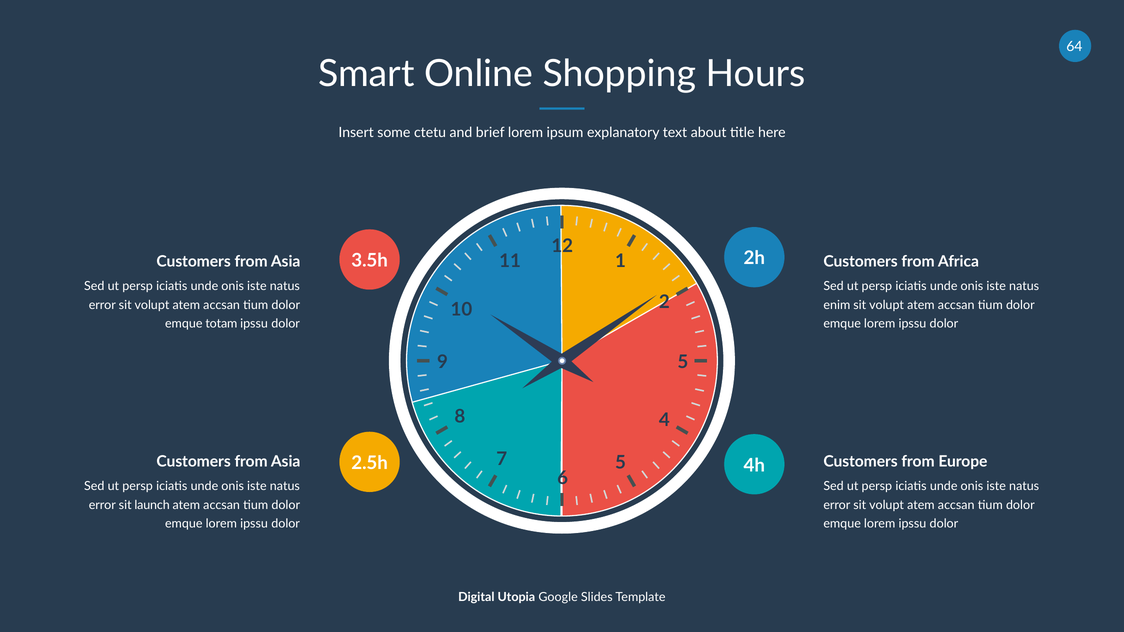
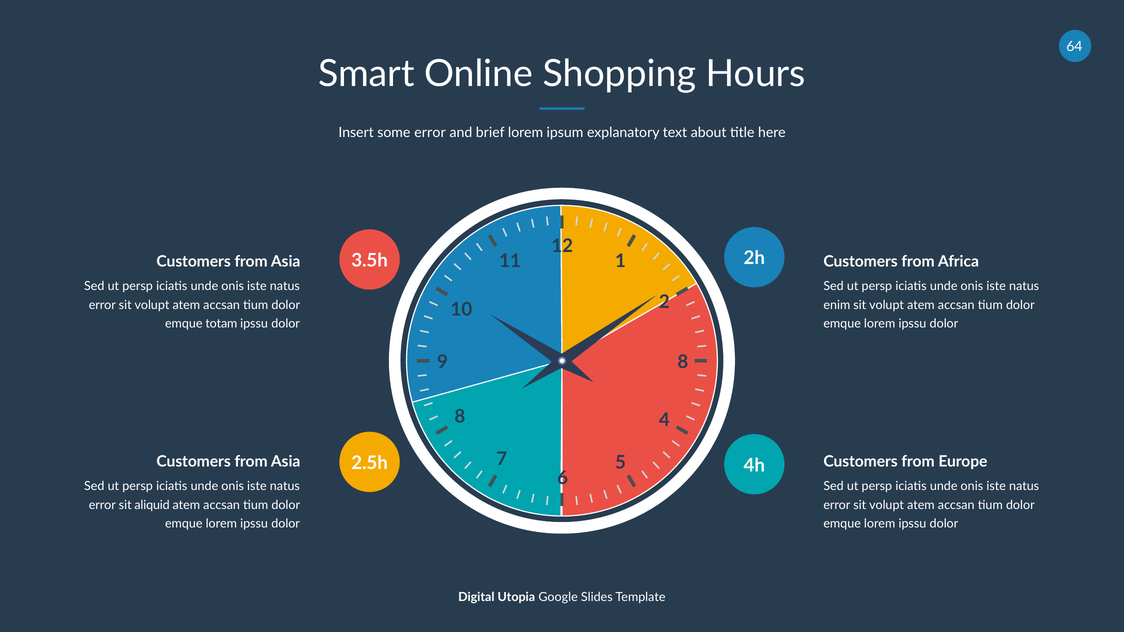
some ctetu: ctetu -> error
9 5: 5 -> 8
launch: launch -> aliquid
